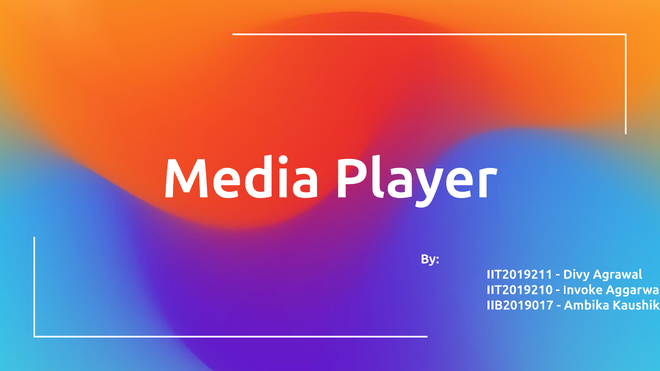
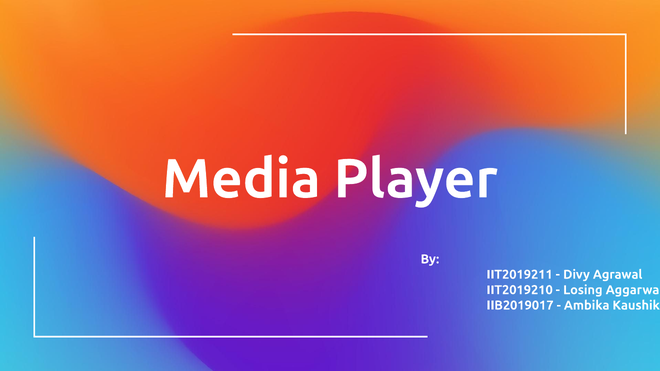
Invoke: Invoke -> Losing
